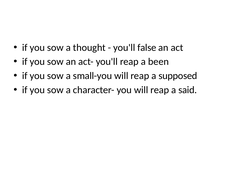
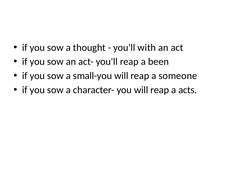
false: false -> with
supposed: supposed -> someone
said: said -> acts
